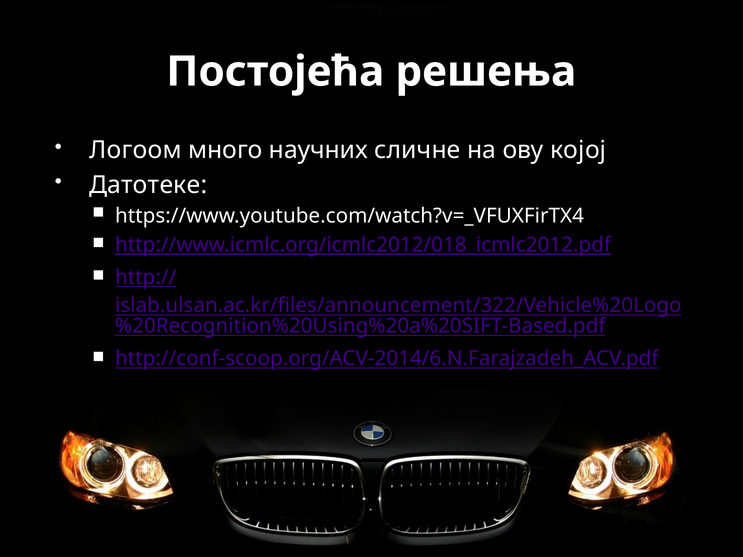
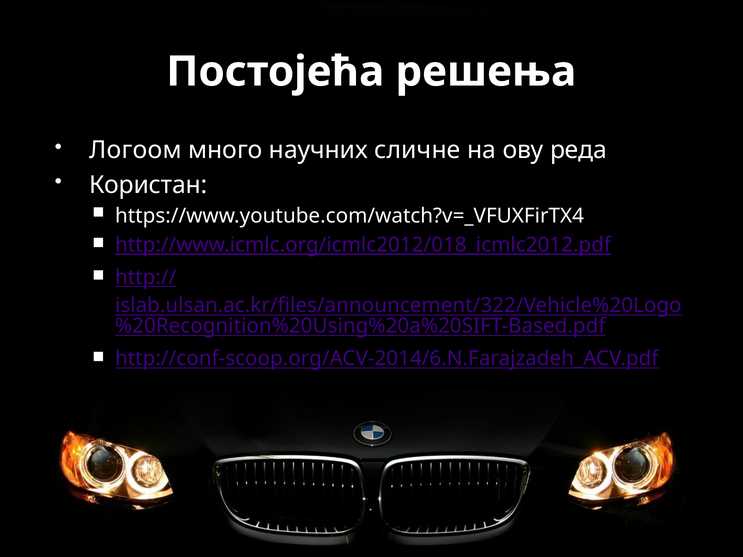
којој: којој -> реда
Датотеке: Датотеке -> Користан
